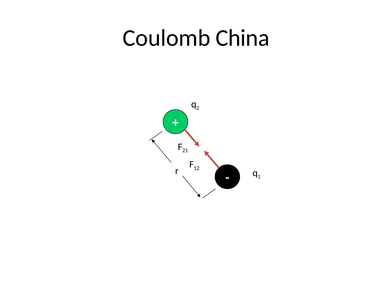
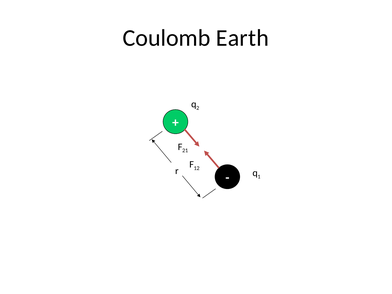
China: China -> Earth
